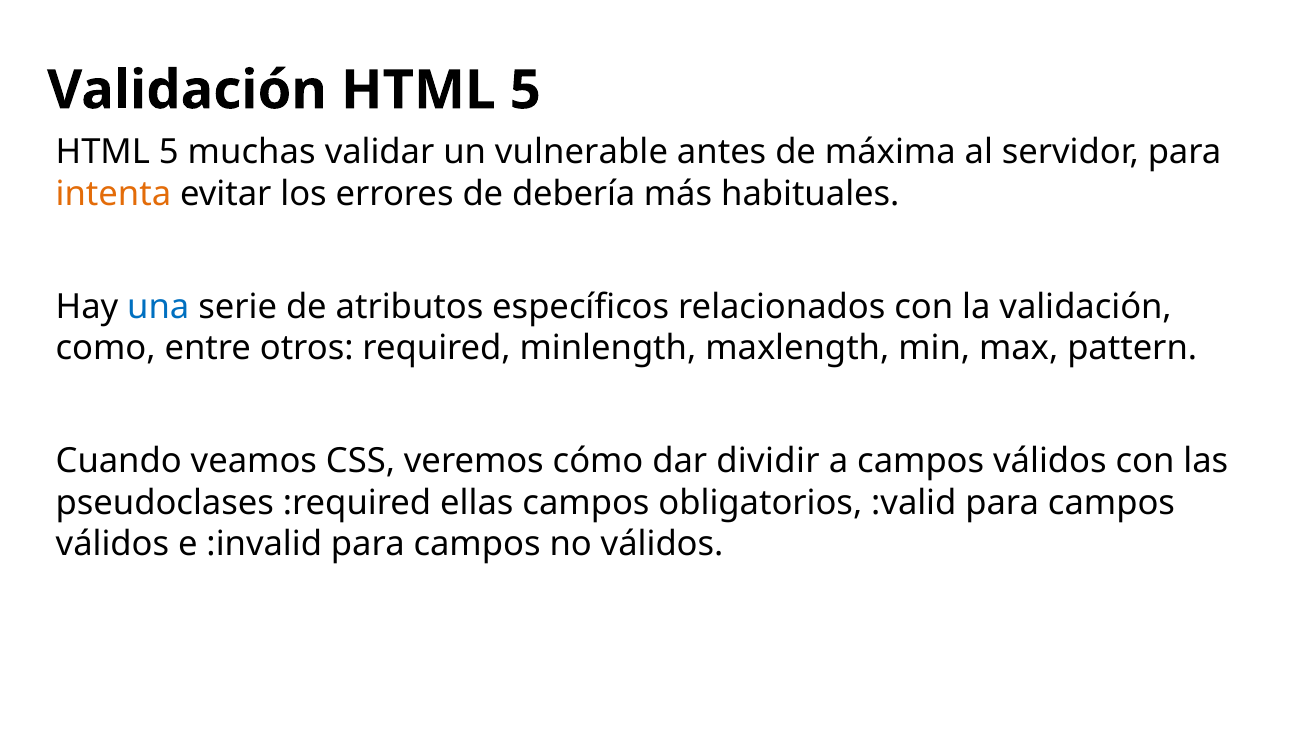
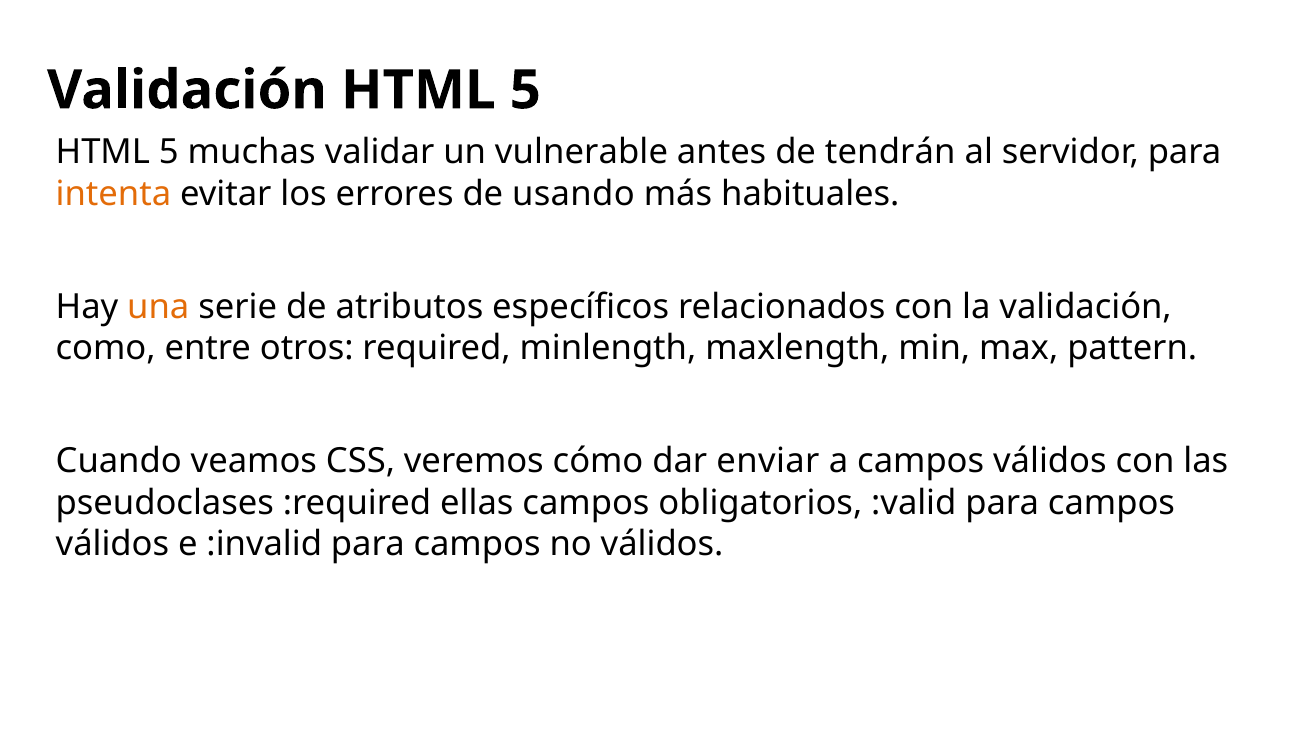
máxima: máxima -> tendrán
debería: debería -> usando
una colour: blue -> orange
dividir: dividir -> enviar
